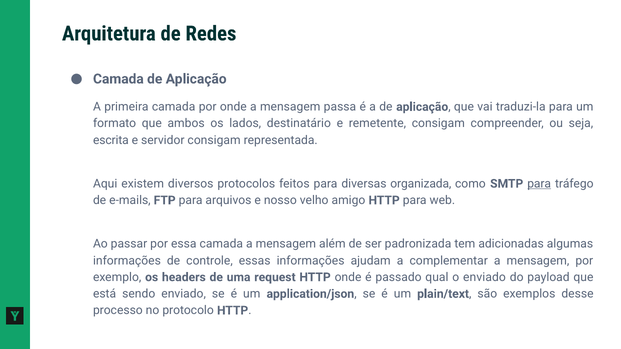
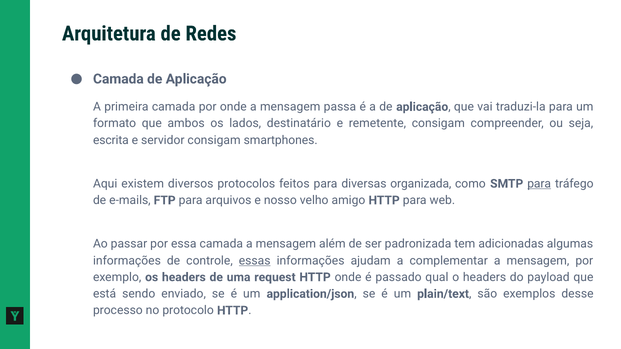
representada: representada -> smartphones
essas underline: none -> present
o enviado: enviado -> headers
